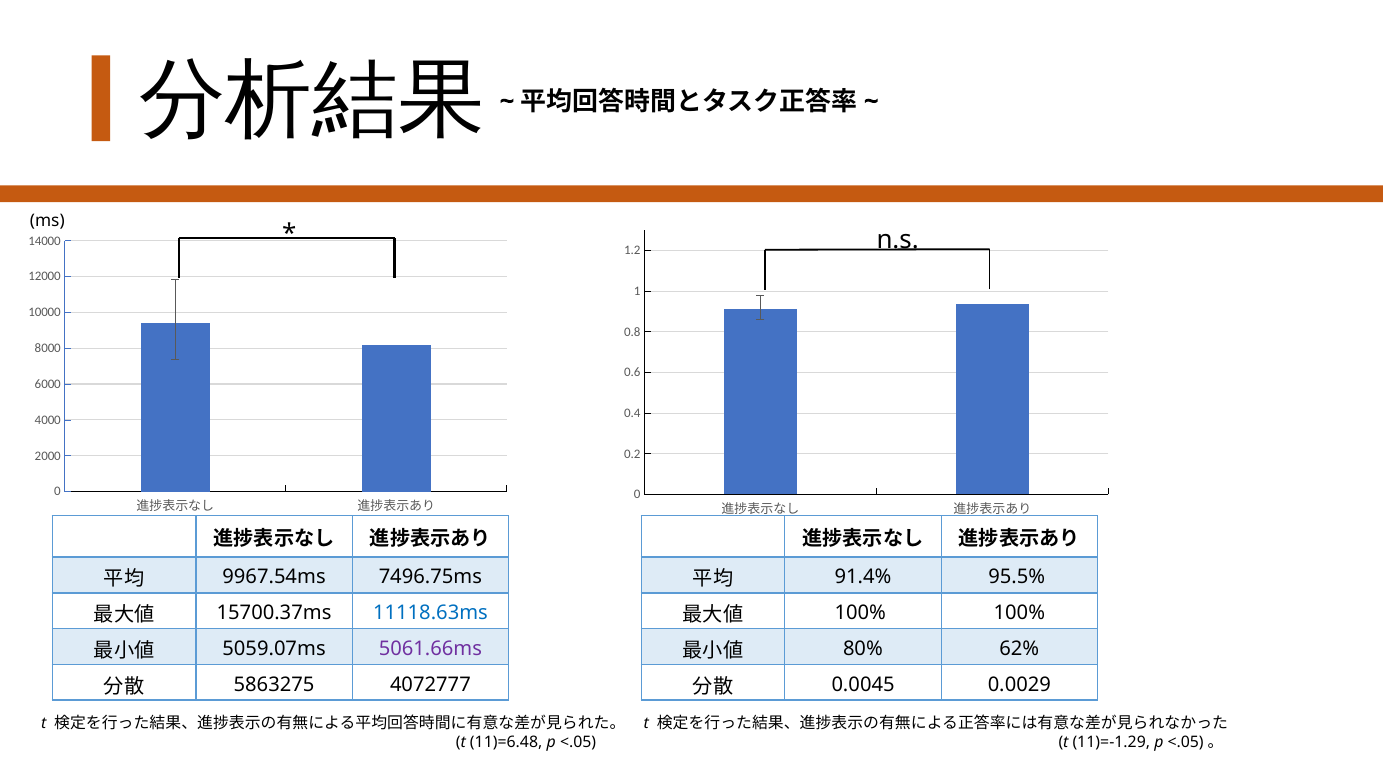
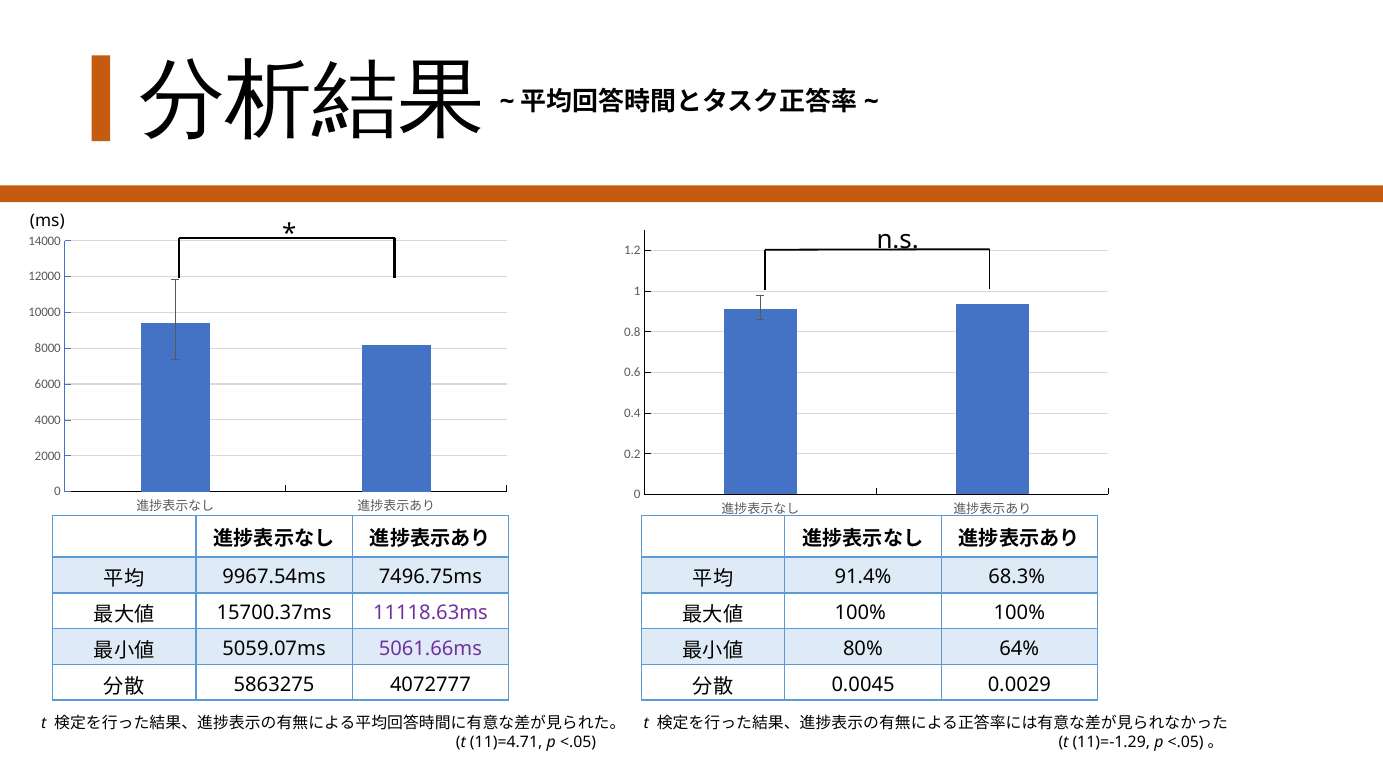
95.5%: 95.5% -> 68.3%
11118.63ms colour: blue -> purple
62%: 62% -> 64%
11)=6.48: 11)=6.48 -> 11)=4.71
